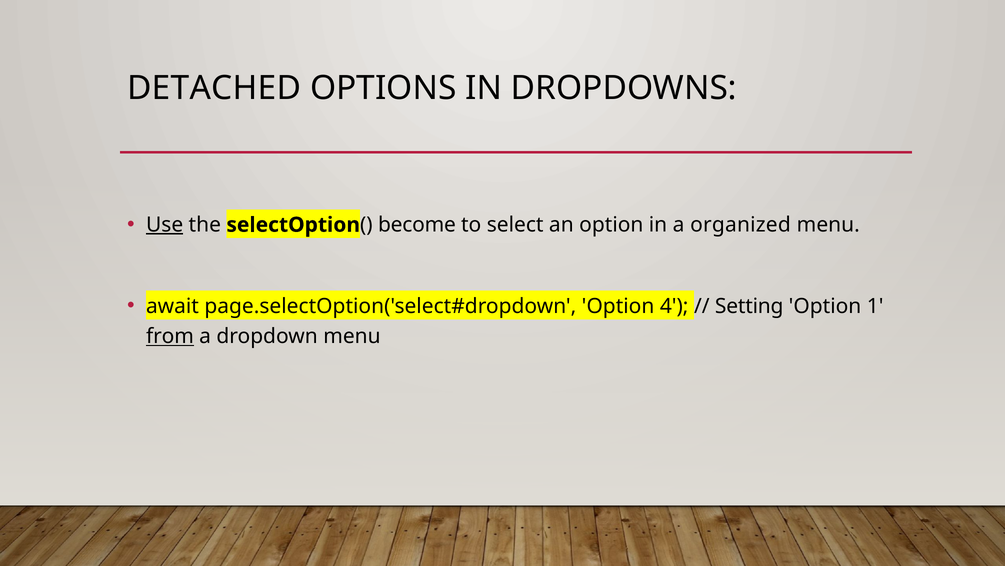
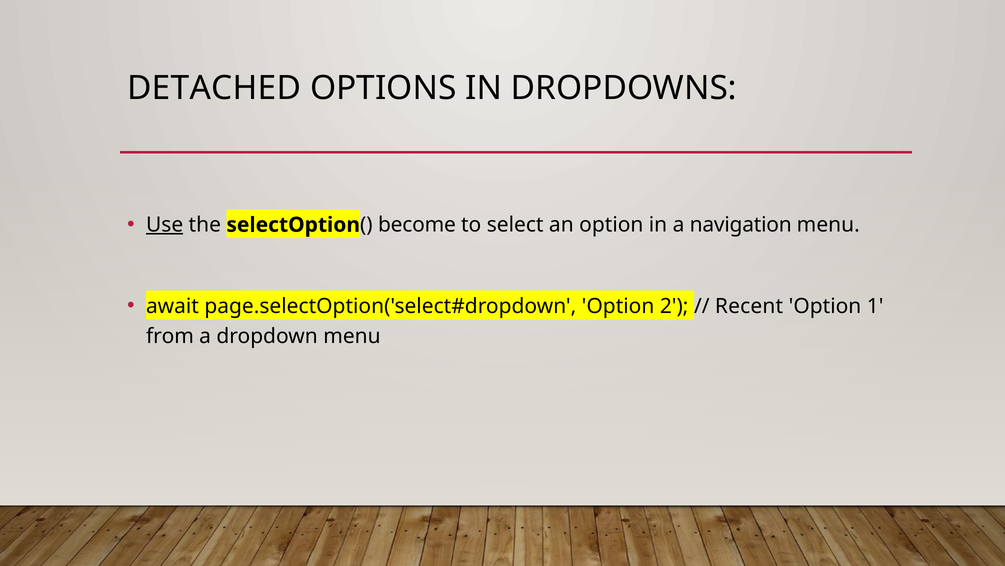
organized: organized -> navigation
4: 4 -> 2
Setting: Setting -> Recent
from underline: present -> none
